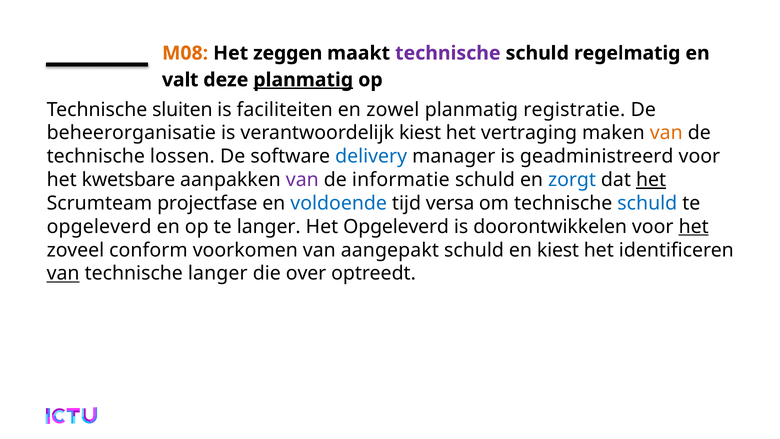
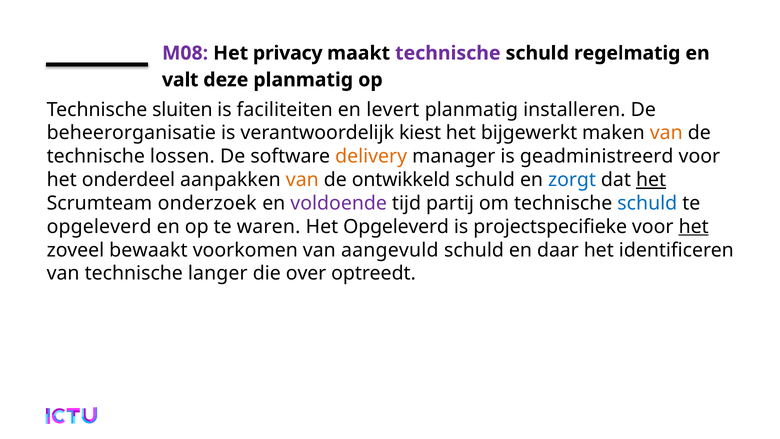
M08 colour: orange -> purple
zeggen: zeggen -> privacy
planmatig at (303, 80) underline: present -> none
zowel: zowel -> levert
registratie: registratie -> installeren
vertraging: vertraging -> bijgewerkt
delivery colour: blue -> orange
kwetsbare: kwetsbare -> onderdeel
van at (302, 180) colour: purple -> orange
informatie: informatie -> ontwikkeld
projectfase: projectfase -> onderzoek
voldoende colour: blue -> purple
versa: versa -> partij
te langer: langer -> waren
doorontwikkelen: doorontwikkelen -> projectspecifieke
conform: conform -> bewaakt
aangepakt: aangepakt -> aangevuld
en kiest: kiest -> daar
van at (63, 273) underline: present -> none
